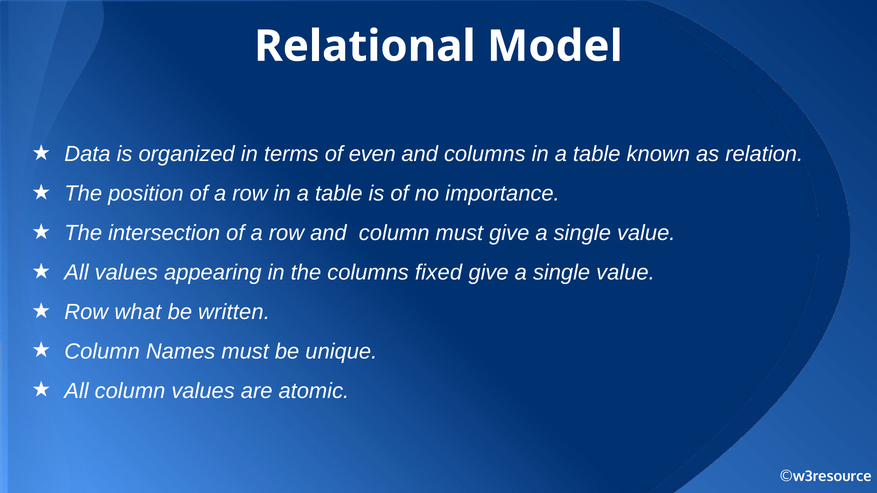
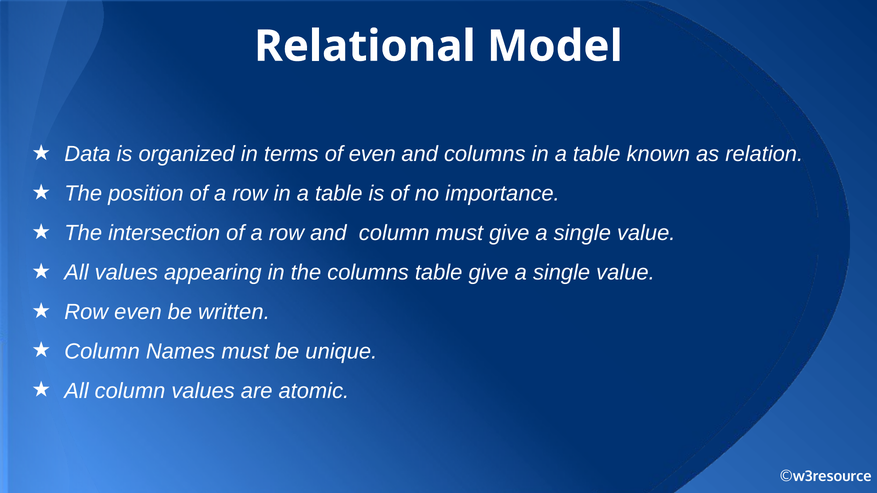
columns fixed: fixed -> table
Row what: what -> even
